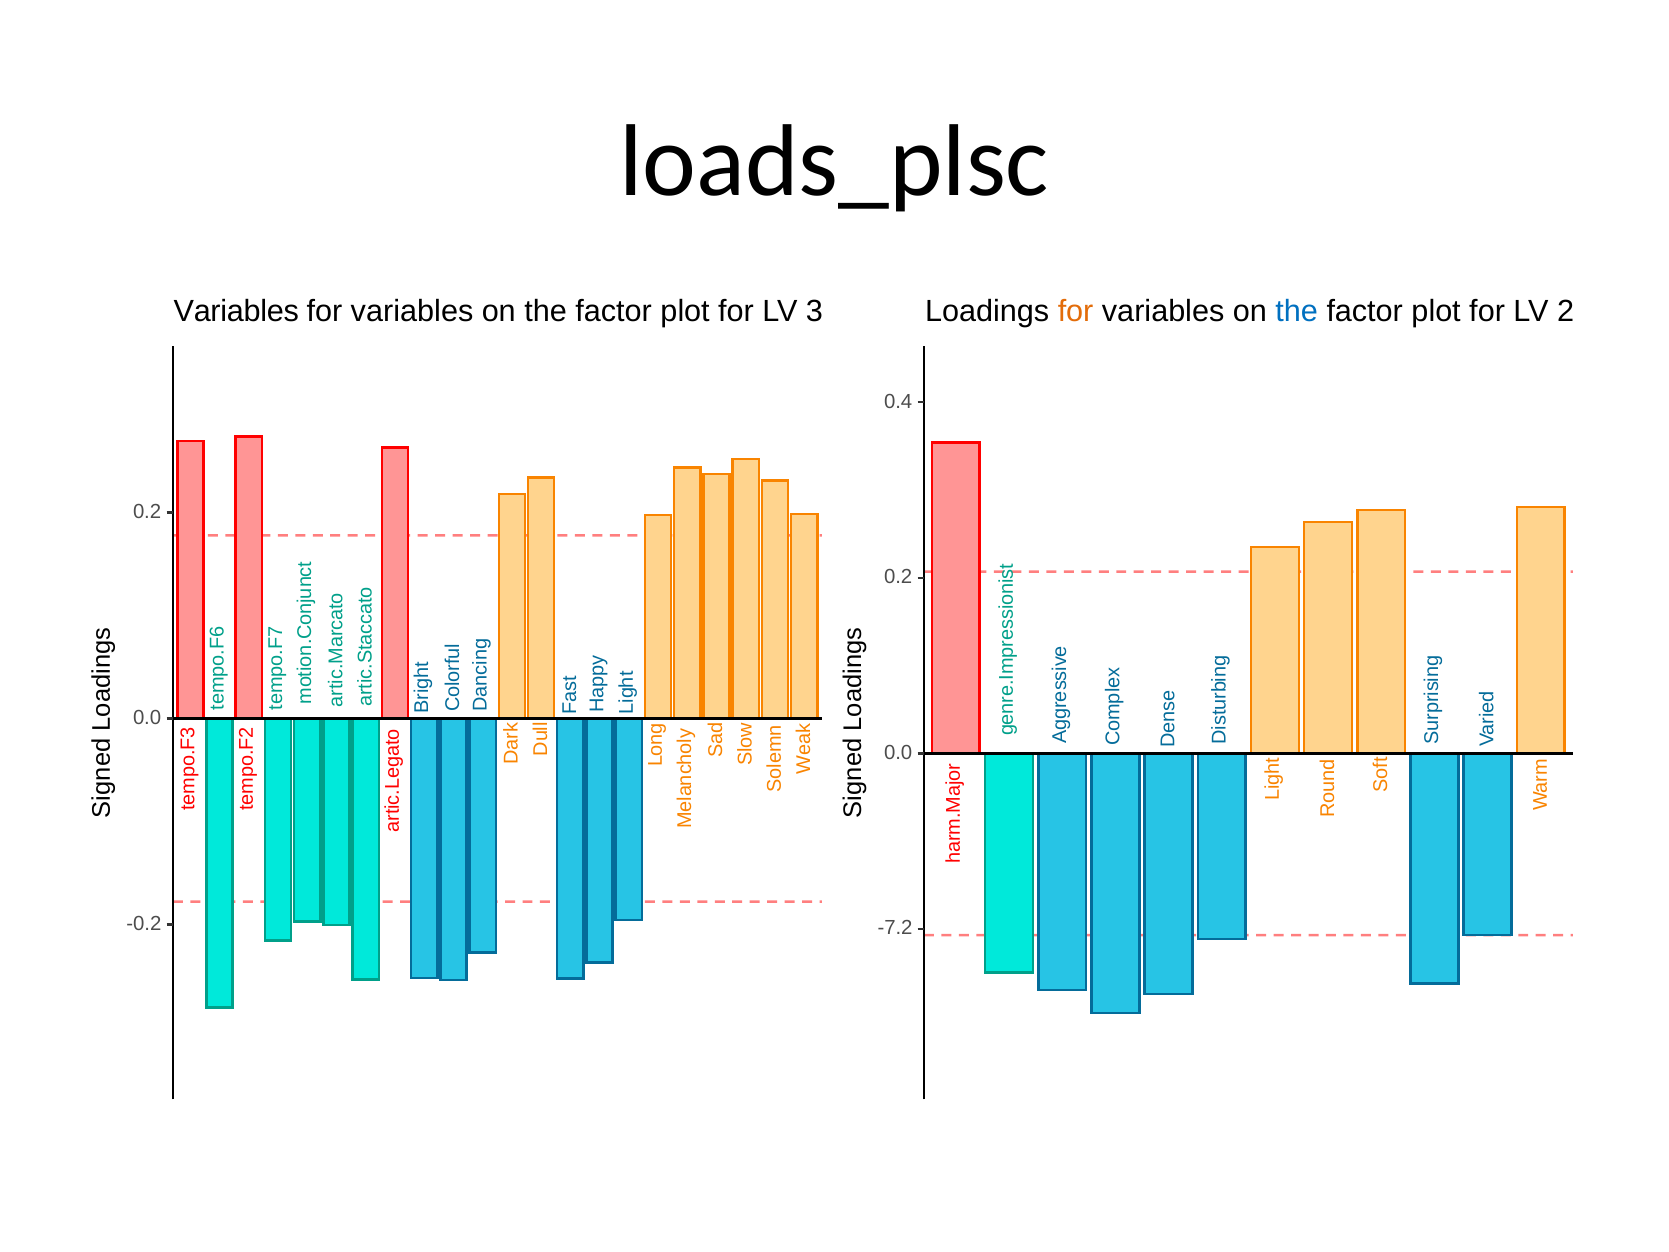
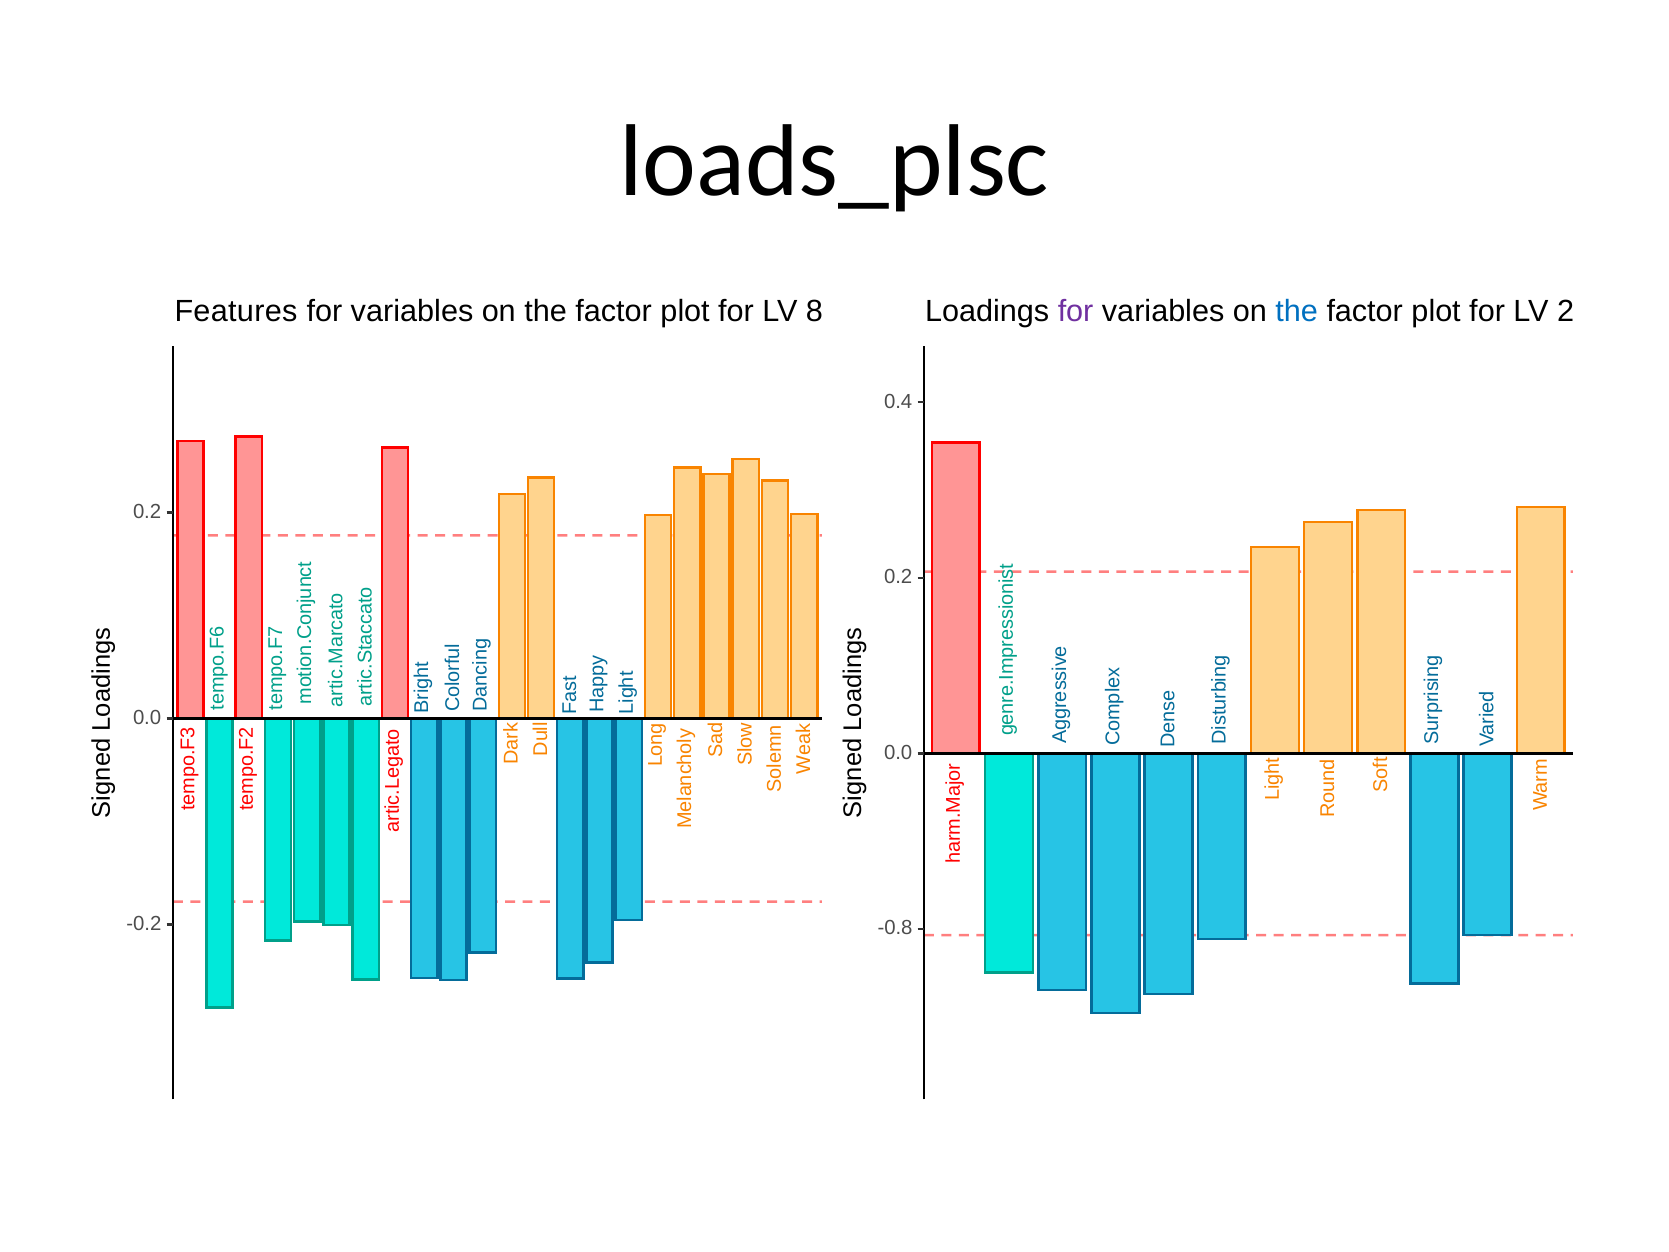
Variables at (236, 311): Variables -> Features
LV 3: 3 -> 8
for at (1076, 311) colour: orange -> purple
-7.2: -7.2 -> -0.8
